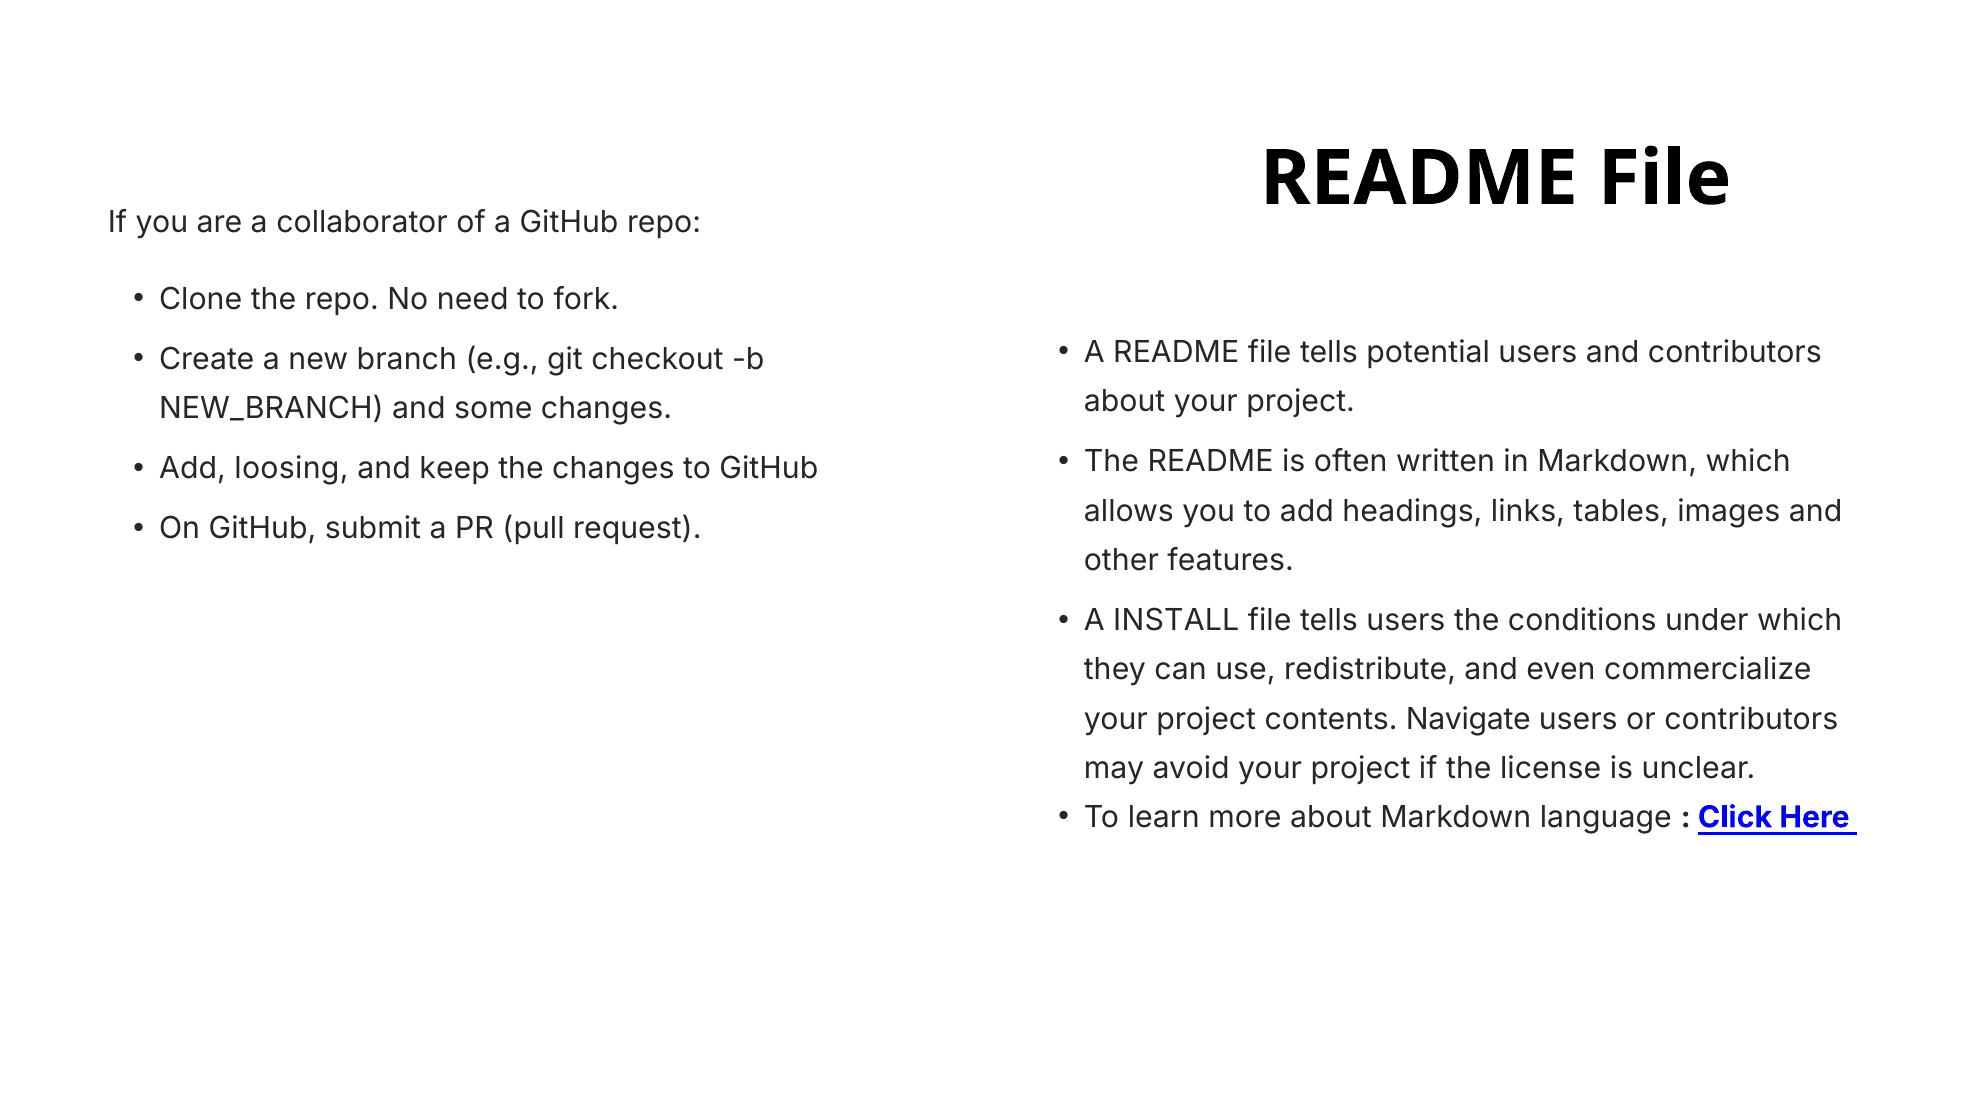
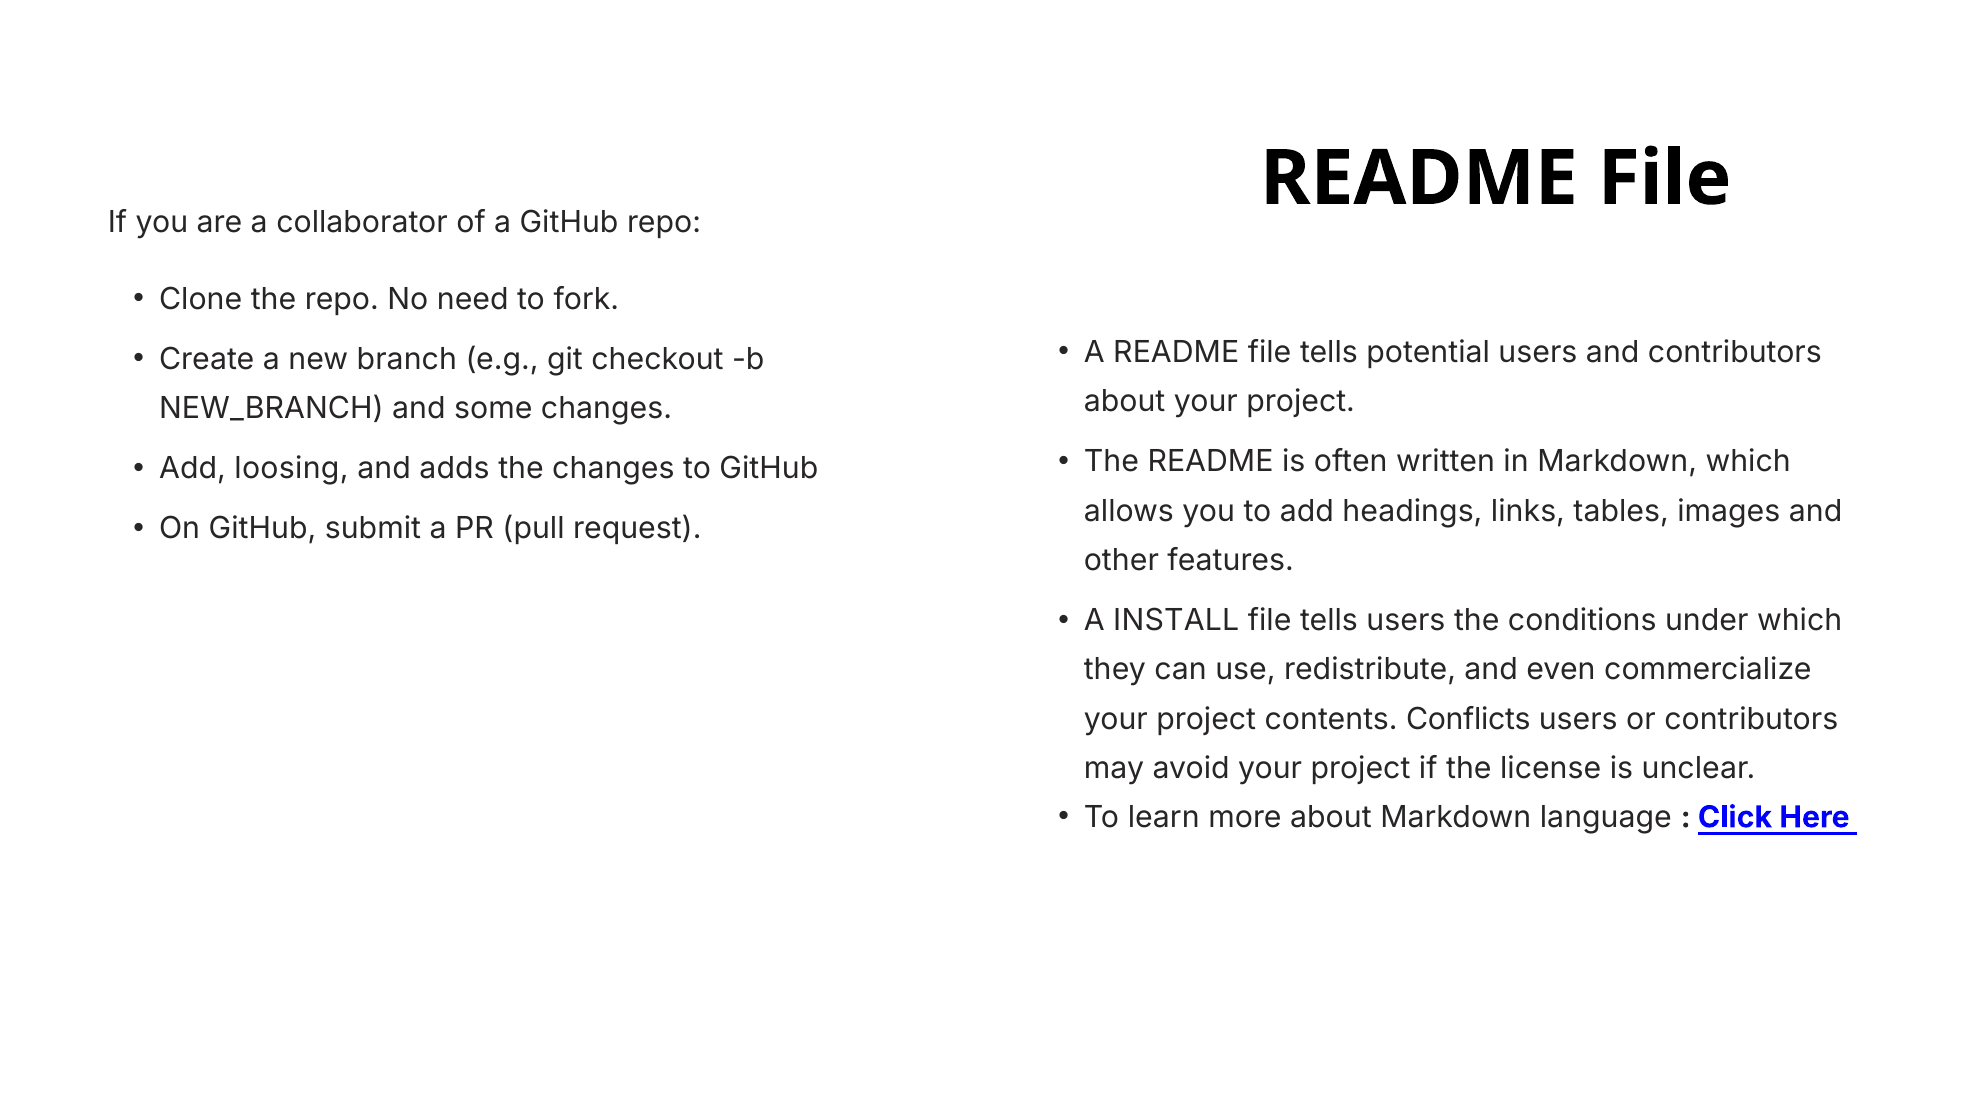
keep: keep -> adds
Navigate: Navigate -> Conflicts
